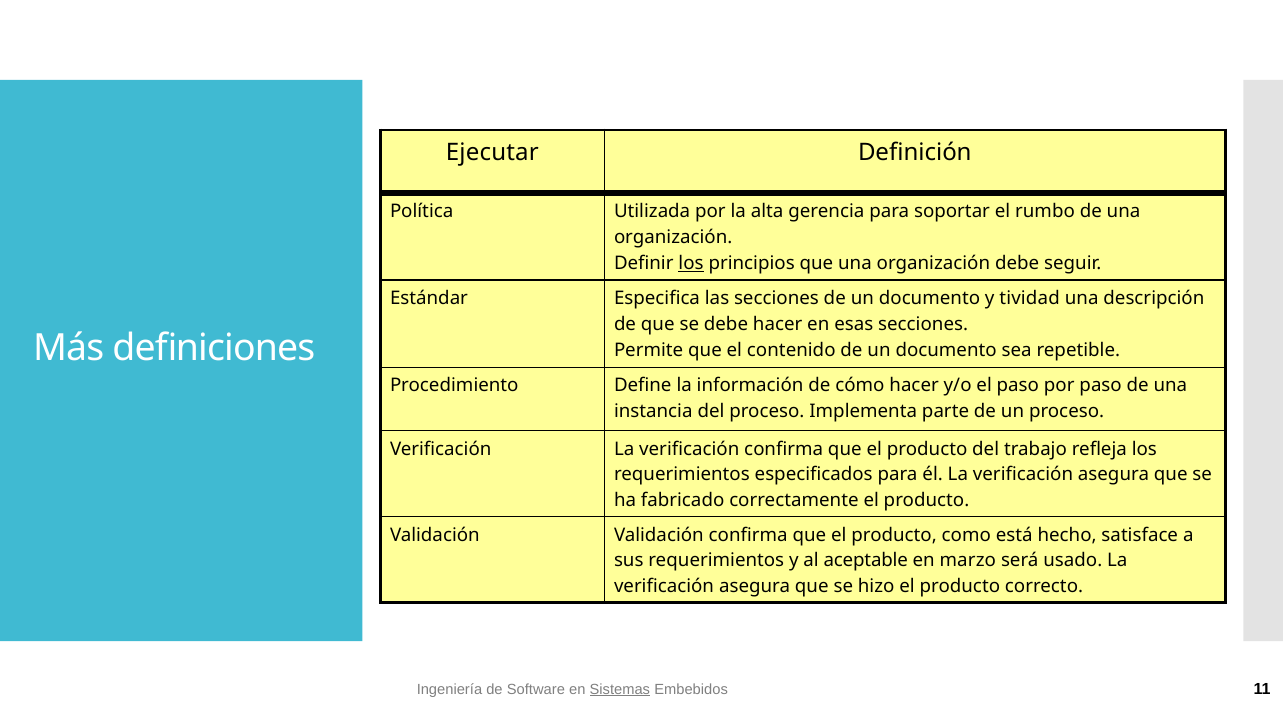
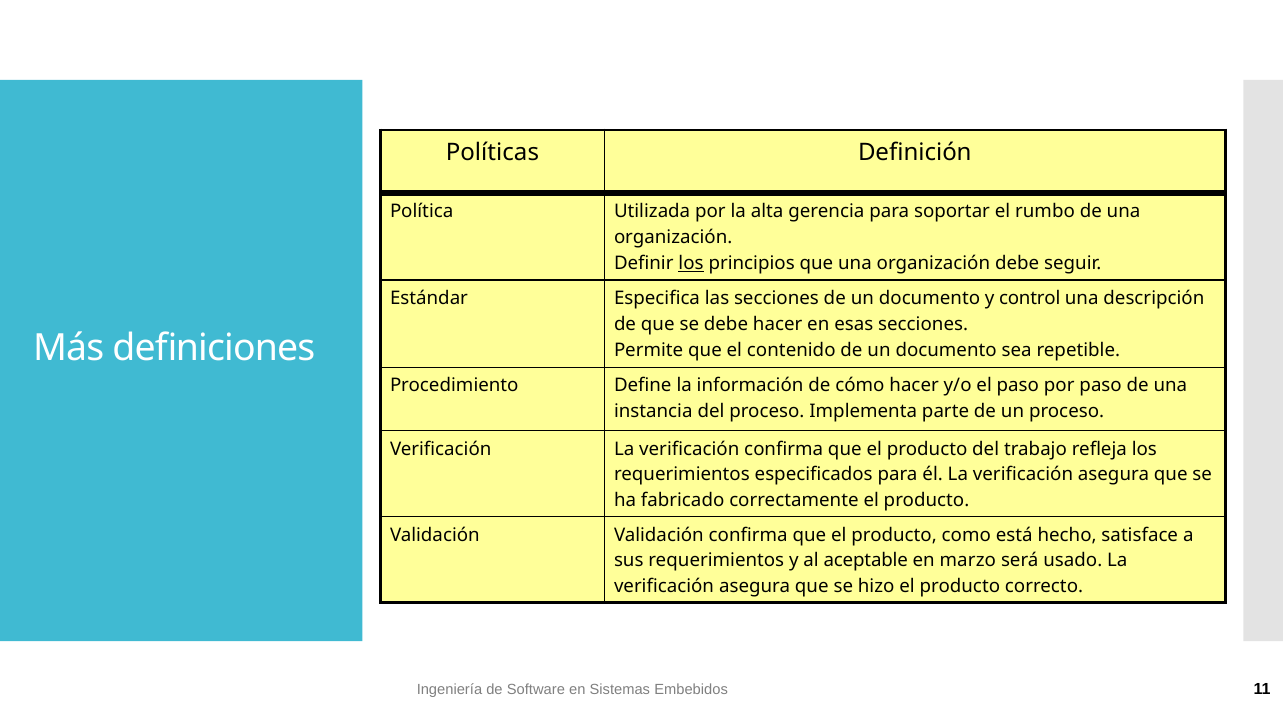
Ejecutar: Ejecutar -> Políticas
tividad: tividad -> control
Sistemas underline: present -> none
